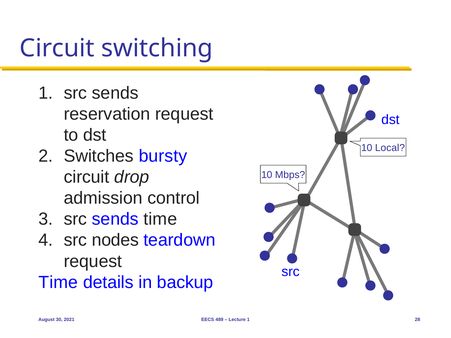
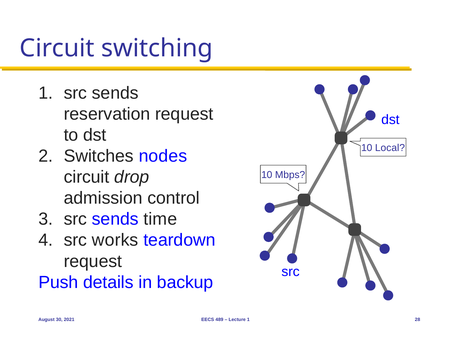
bursty: bursty -> nodes
nodes: nodes -> works
Time at (58, 282): Time -> Push
